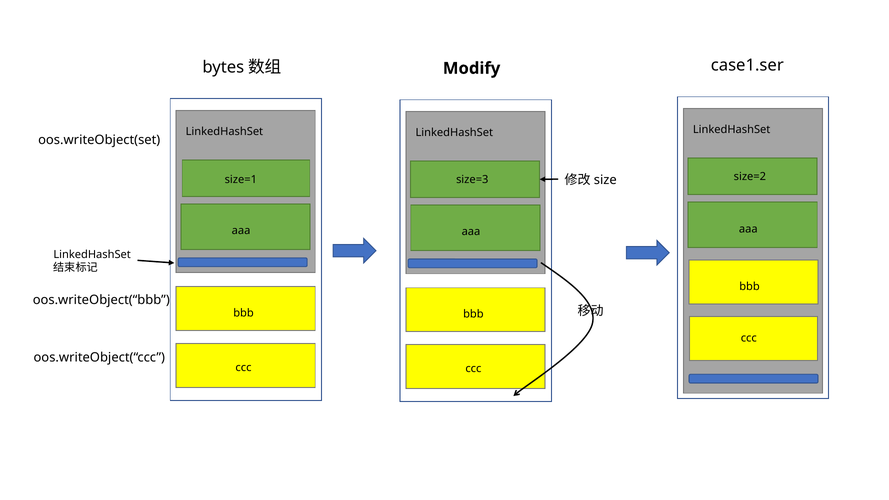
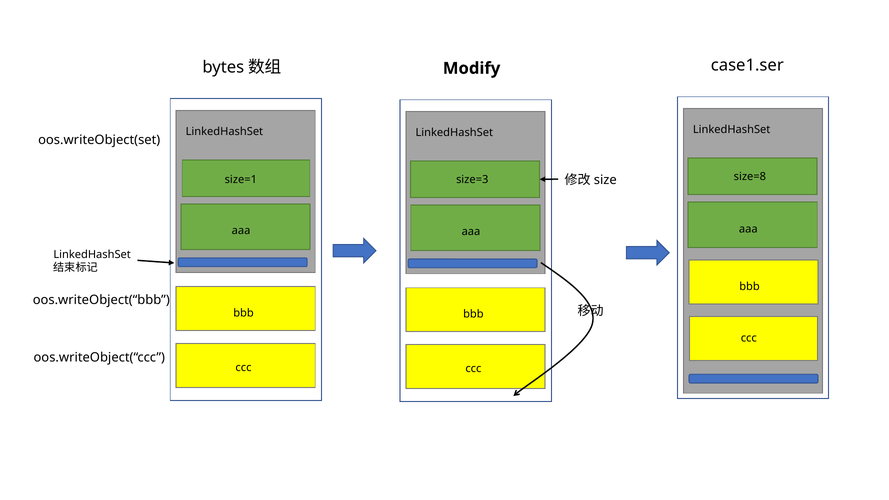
size=2: size=2 -> size=8
